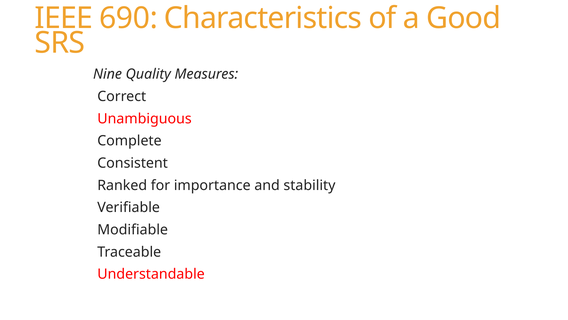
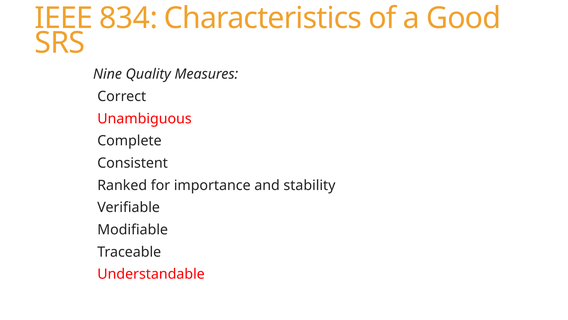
690: 690 -> 834
